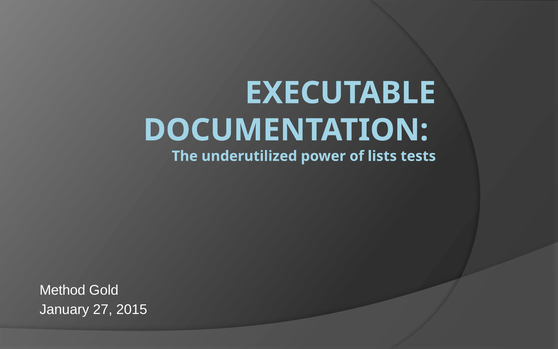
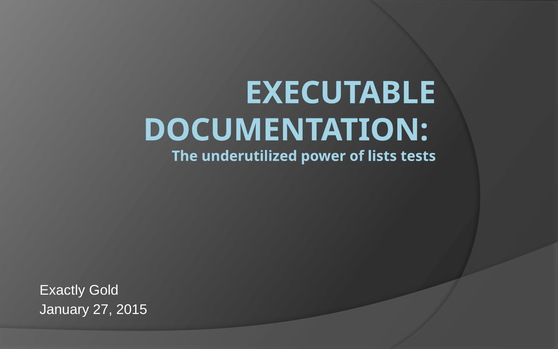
Method: Method -> Exactly
